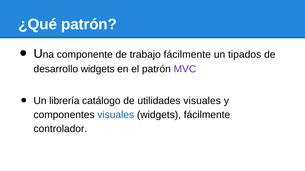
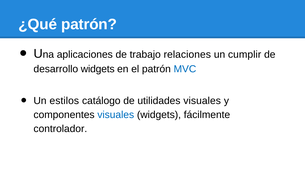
componente: componente -> aplicaciones
trabajo fácilmente: fácilmente -> relaciones
tipados: tipados -> cumplir
MVC colour: purple -> blue
librería: librería -> estilos
